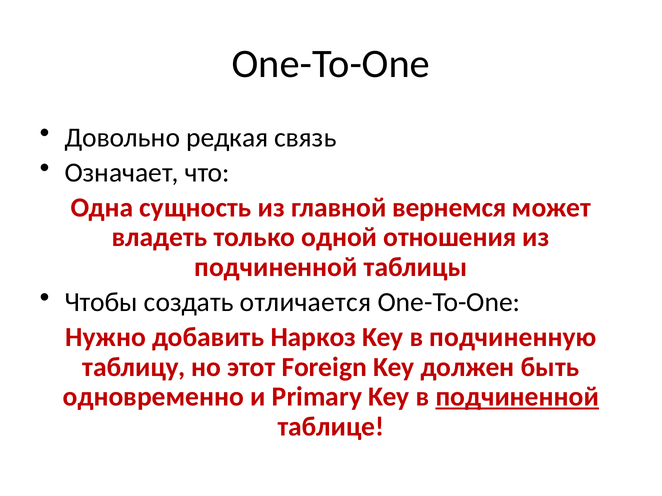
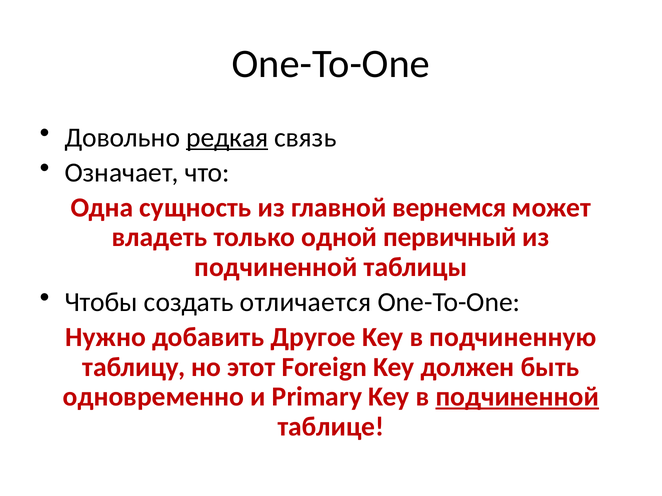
редкая underline: none -> present
отношения: отношения -> первичный
Наркоз: Наркоз -> Другое
